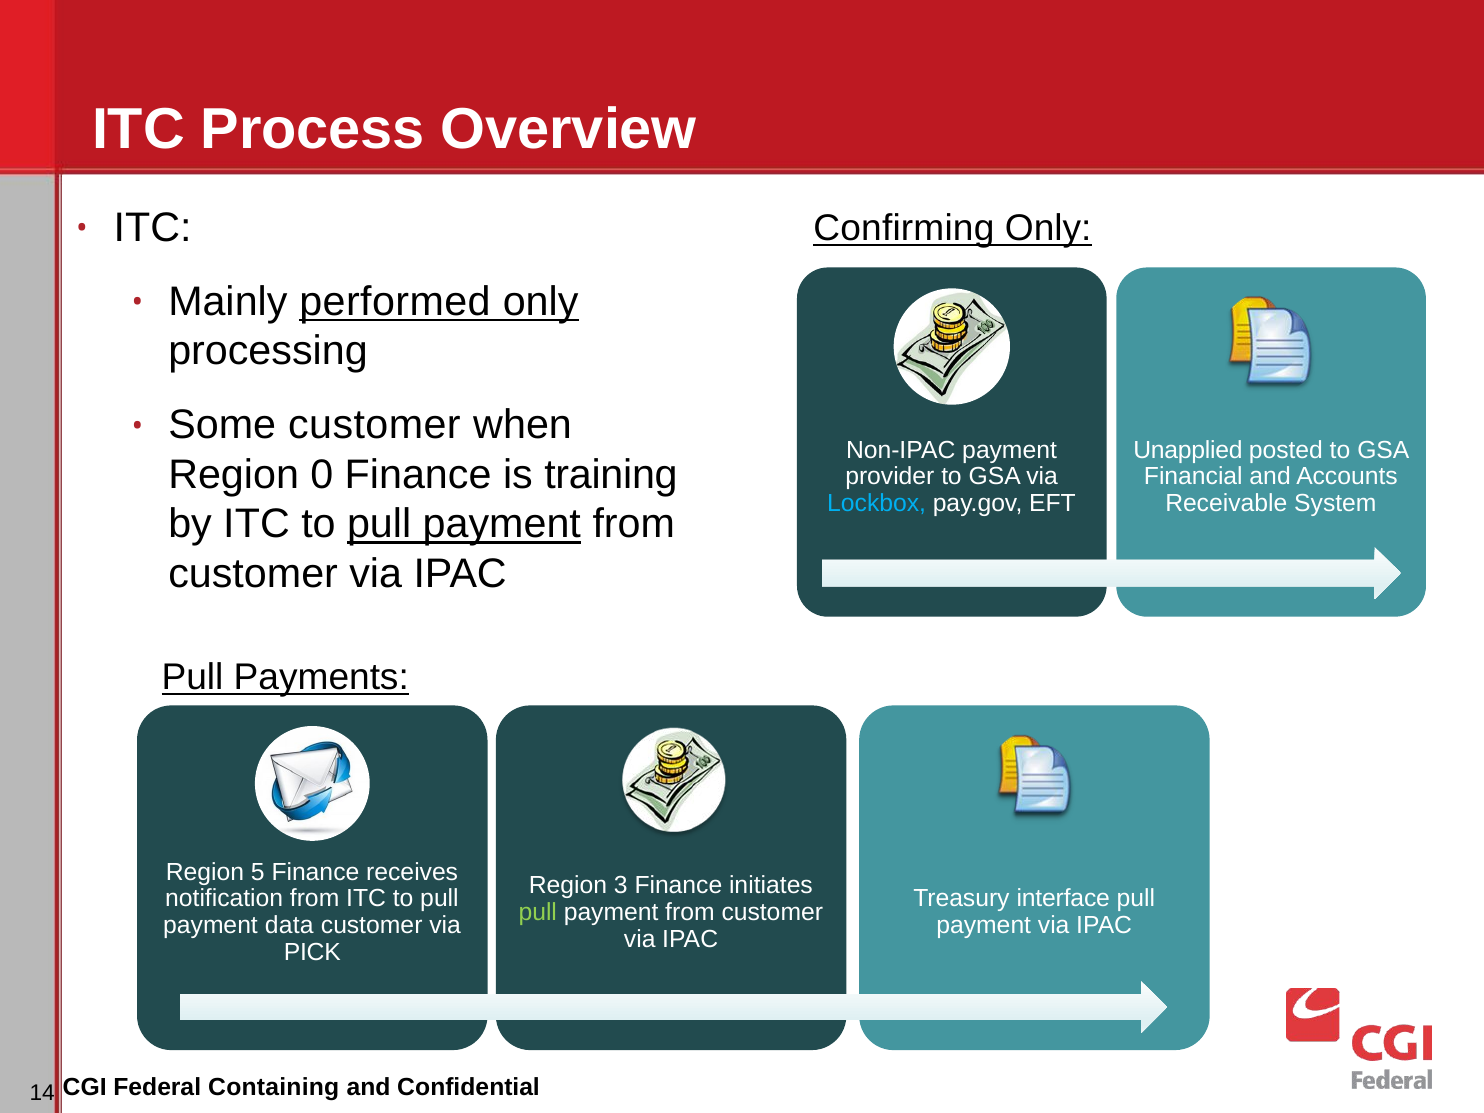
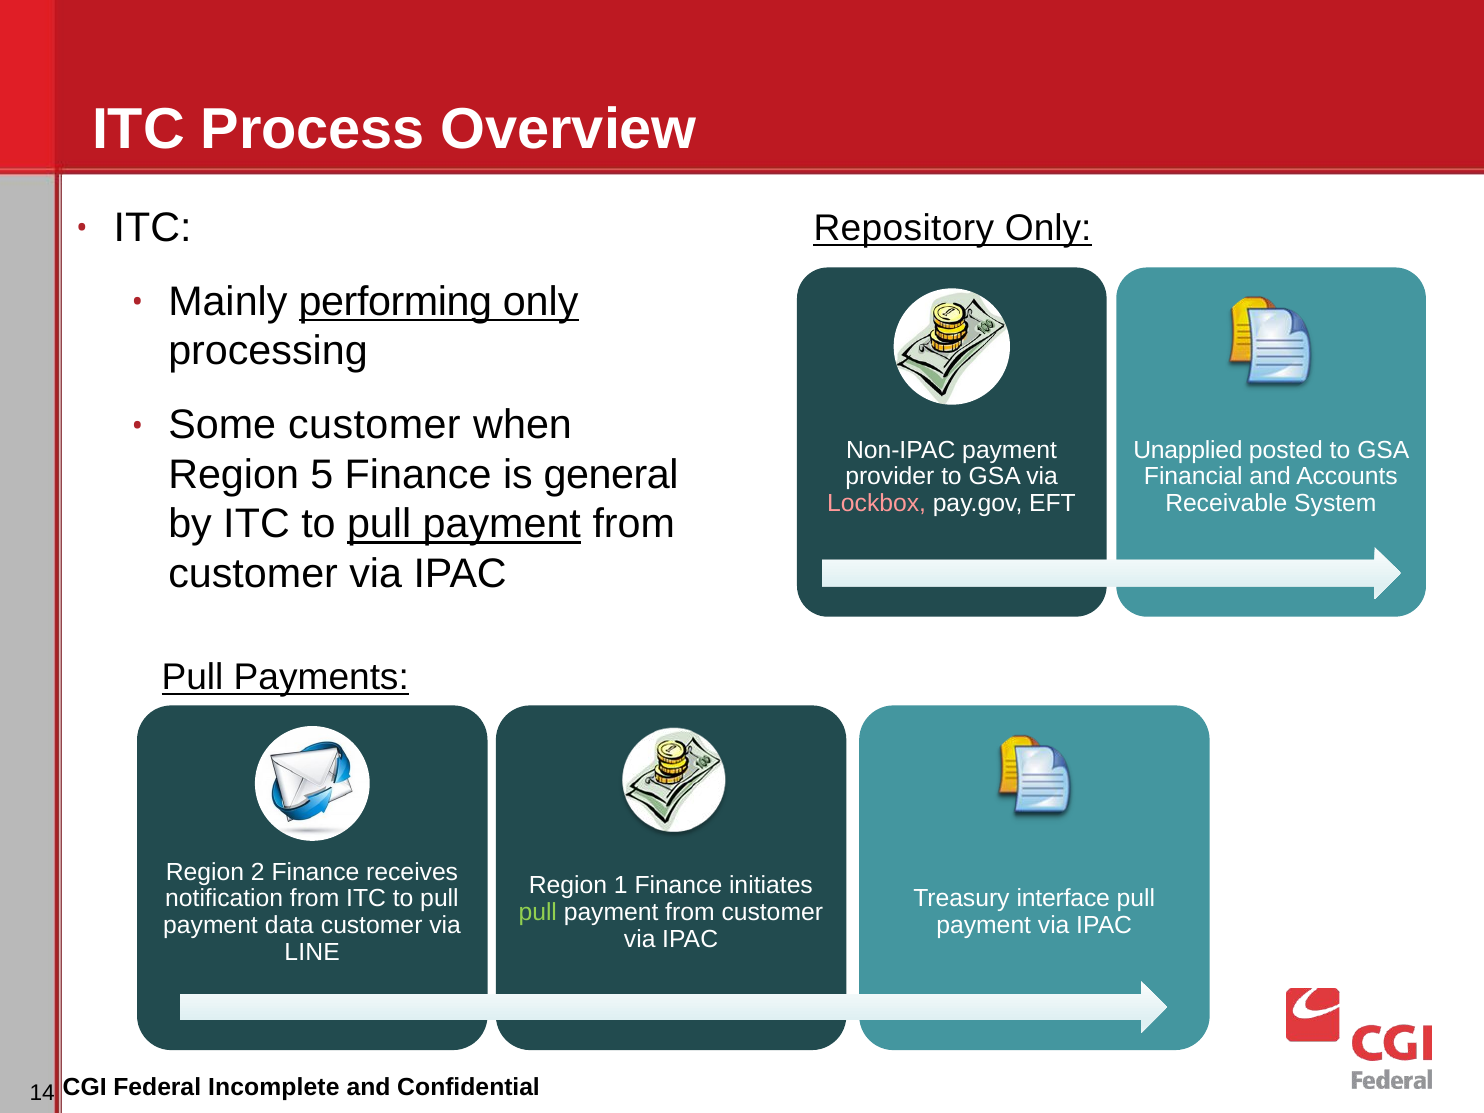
Confirming: Confirming -> Repository
performed: performed -> performing
0: 0 -> 5
training: training -> general
Lockbox colour: light blue -> pink
5: 5 -> 2
3: 3 -> 1
PICK: PICK -> LINE
Containing: Containing -> Incomplete
